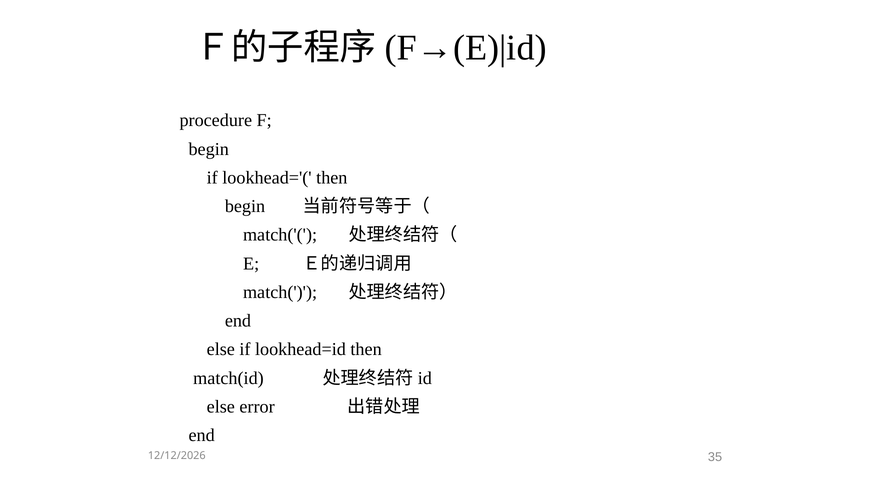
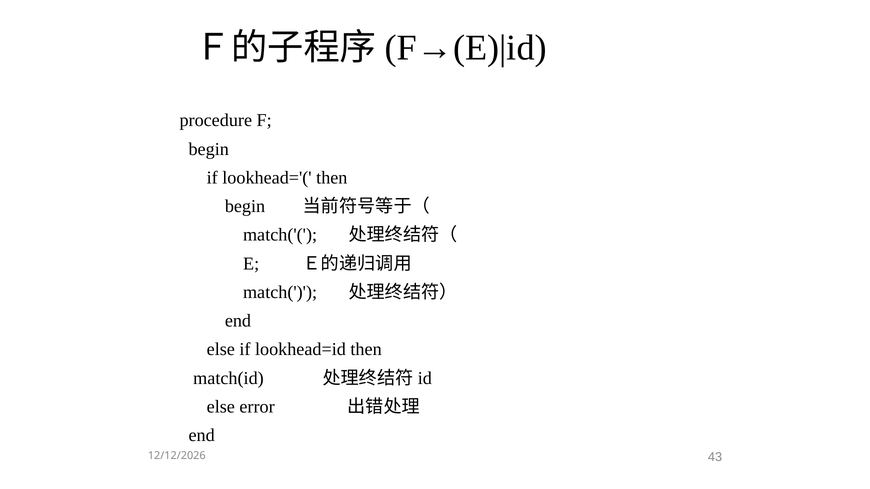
35: 35 -> 43
